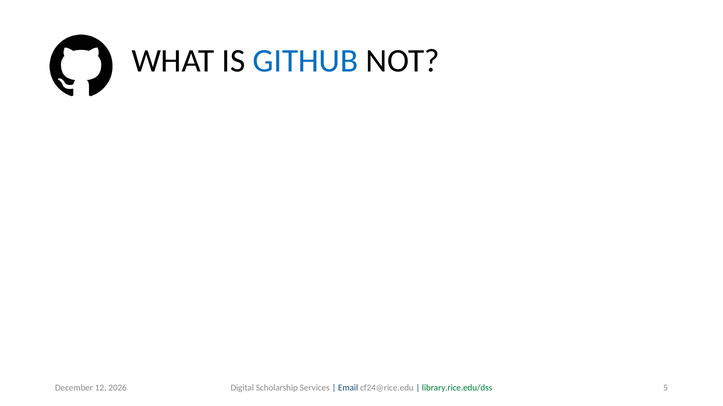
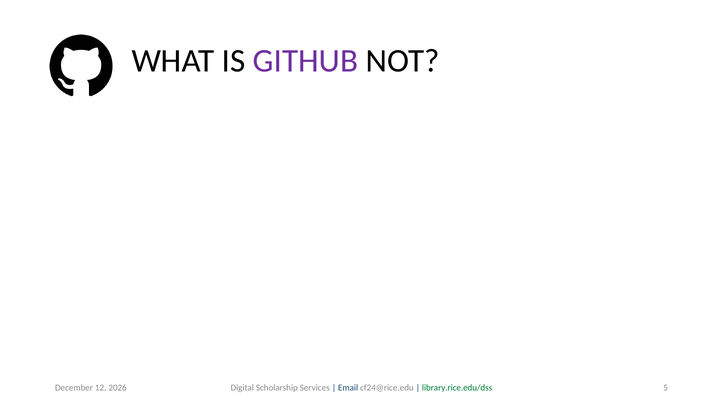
GITHUB colour: blue -> purple
